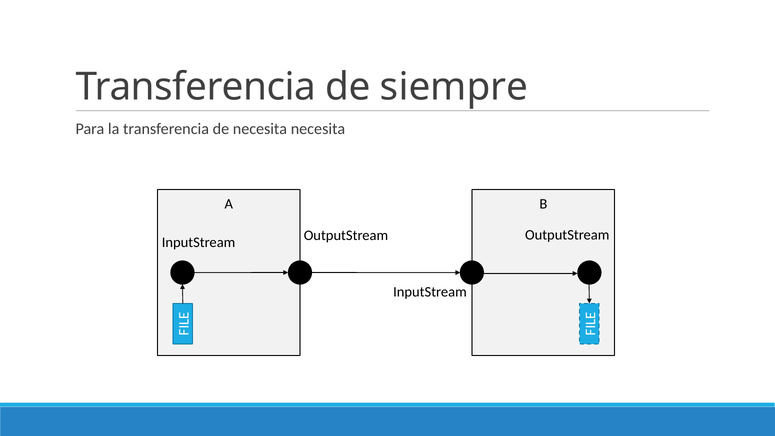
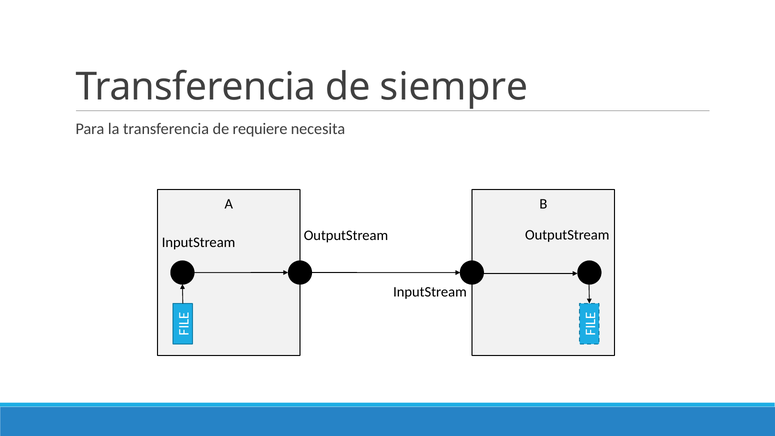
de necesita: necesita -> requiere
